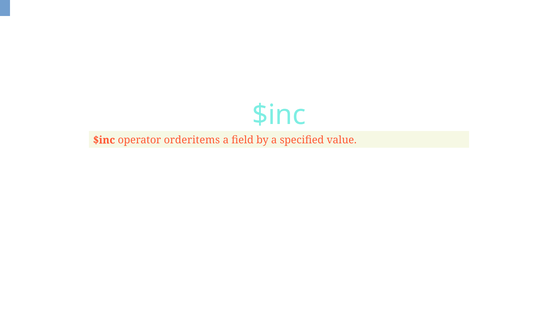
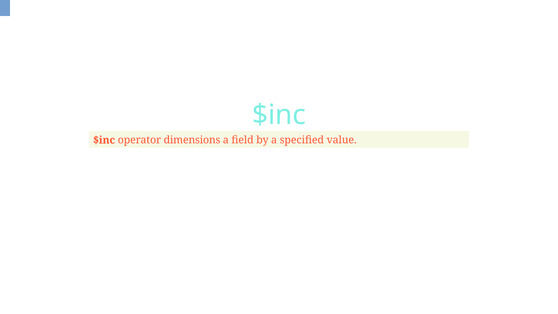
orderitems: orderitems -> dimensions
